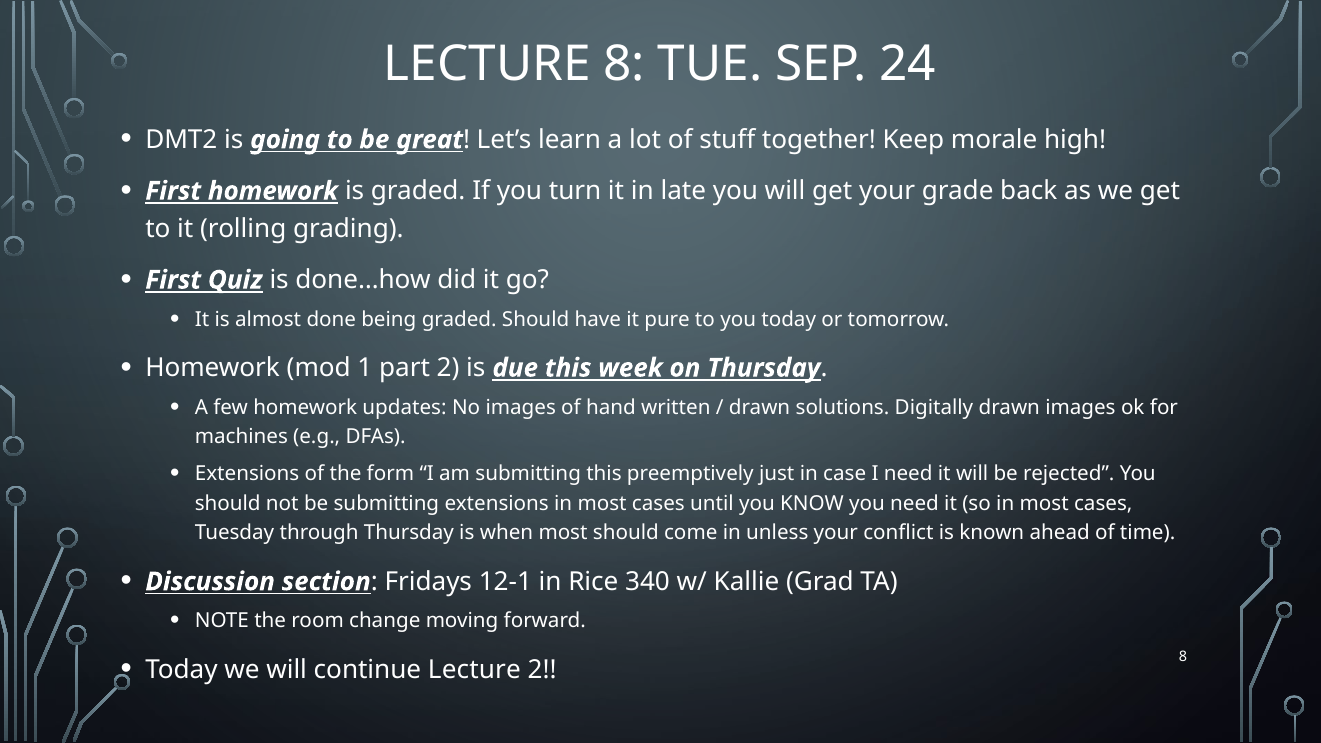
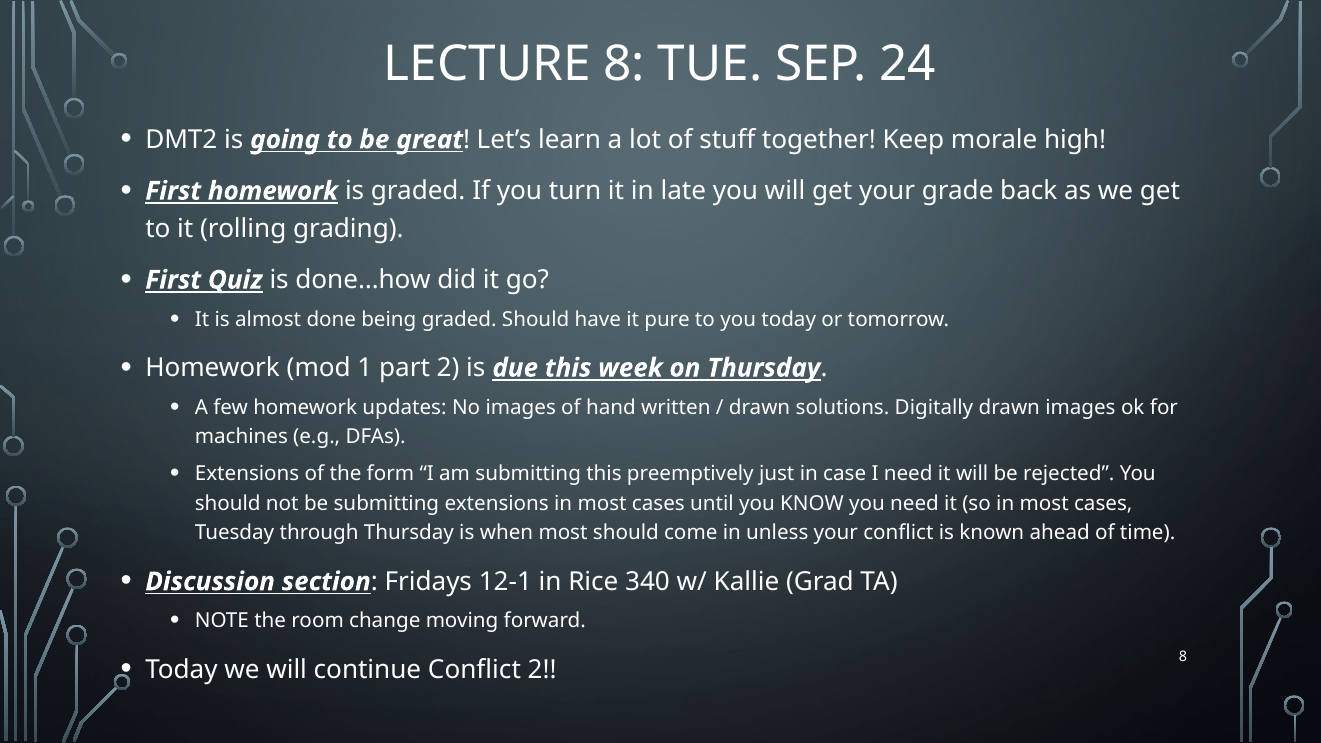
continue Lecture: Lecture -> Conflict
